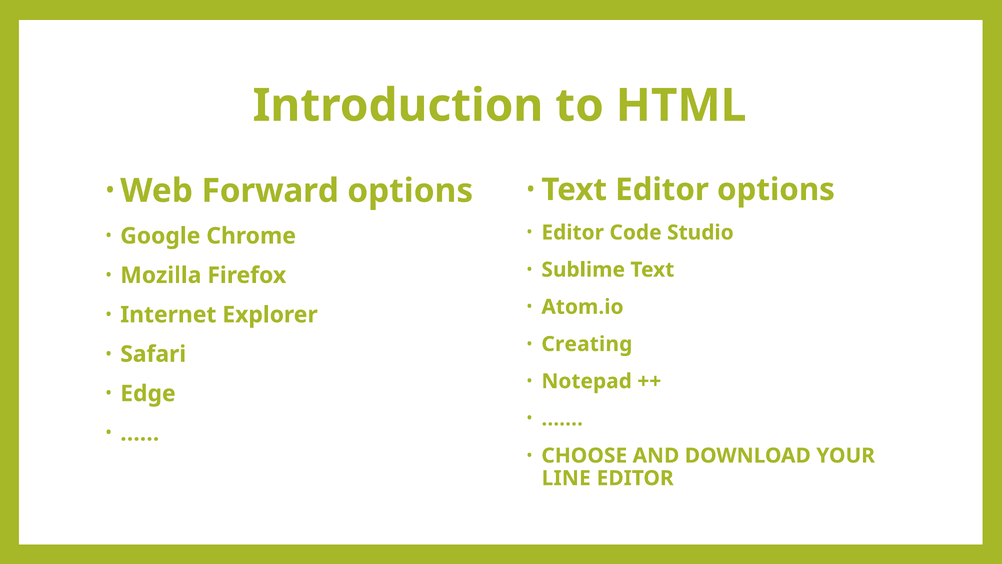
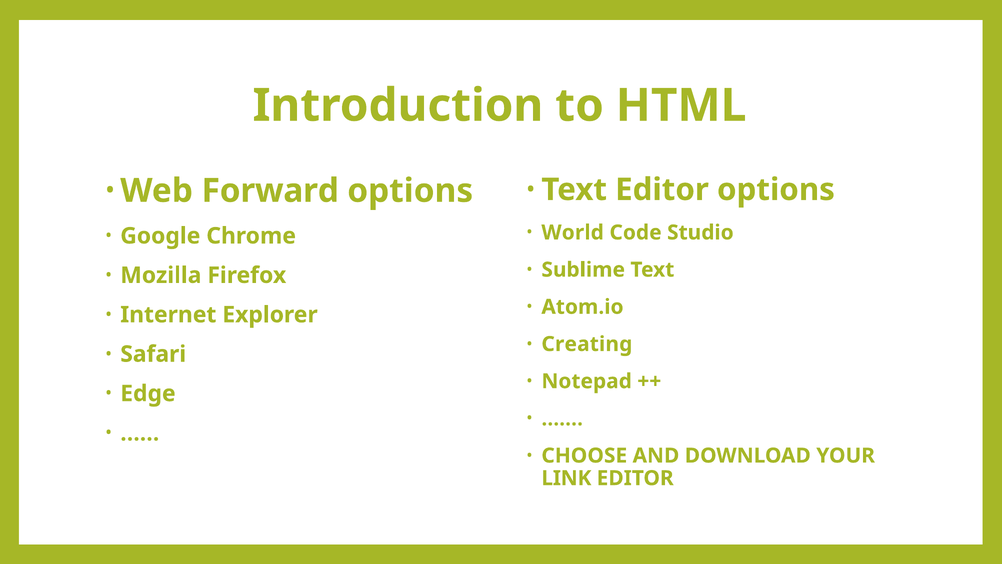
Editor at (573, 232): Editor -> World
LINE: LINE -> LINK
